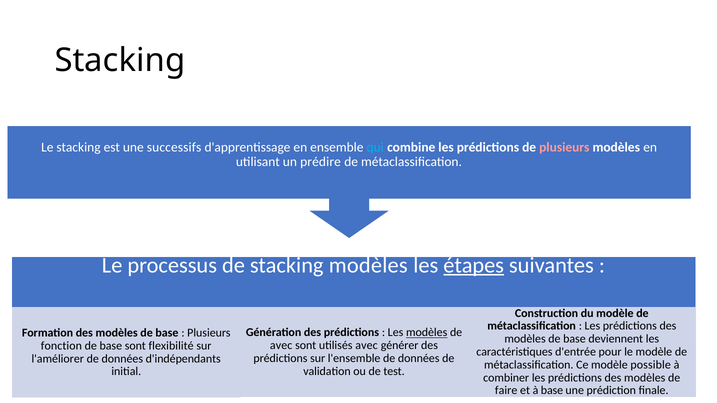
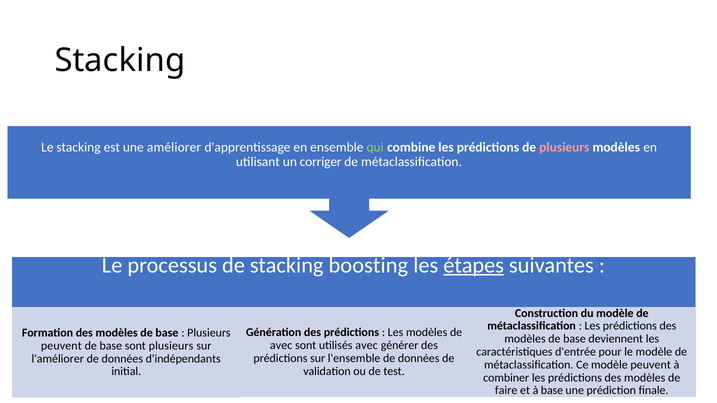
successifs: successifs -> améliorer
qui colour: light blue -> light green
prédire: prédire -> corriger
stacking modèles: modèles -> boosting
modèles at (427, 333) underline: present -> none
fonction at (61, 346): fonction -> peuvent
sont flexibilité: flexibilité -> plusieurs
modèle possible: possible -> peuvent
